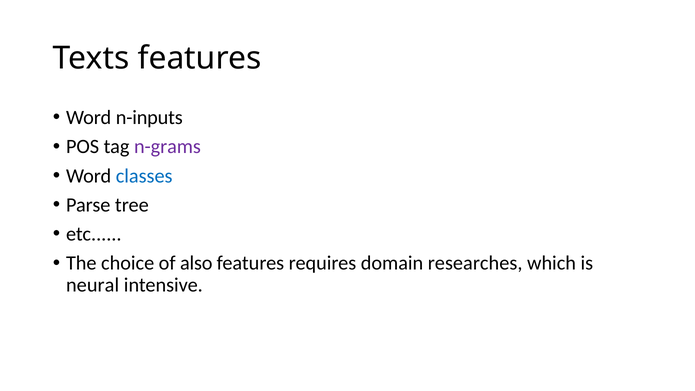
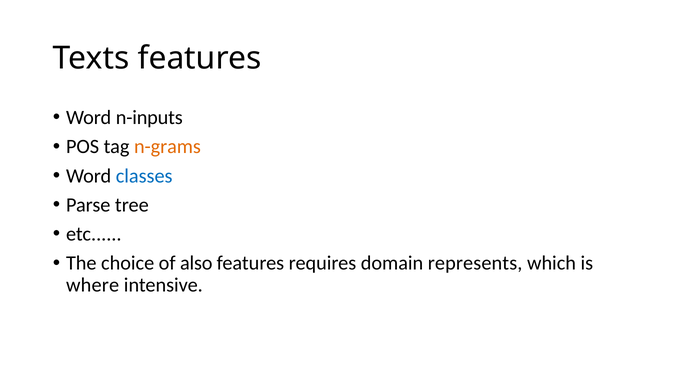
n-grams colour: purple -> orange
researches: researches -> represents
neural: neural -> where
